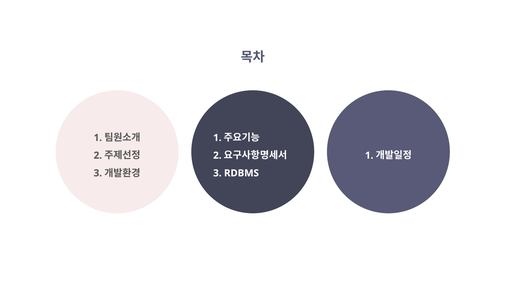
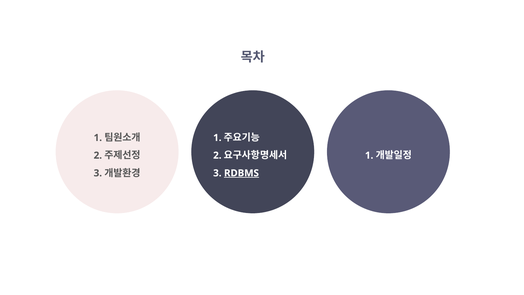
RDBMS underline: none -> present
